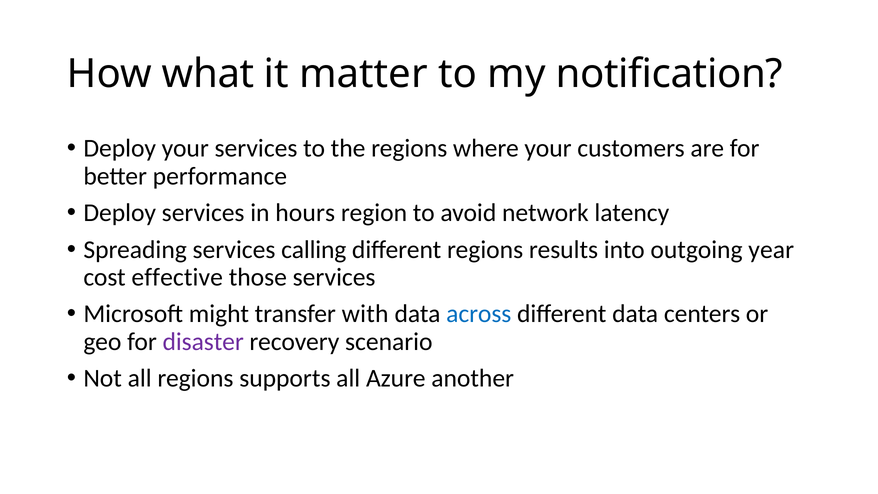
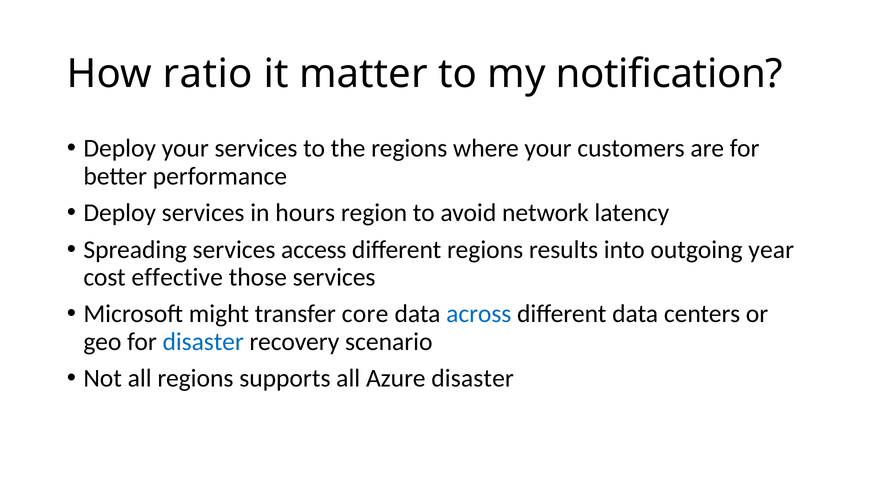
what: what -> ratio
calling: calling -> access
with: with -> core
disaster at (203, 342) colour: purple -> blue
Azure another: another -> disaster
